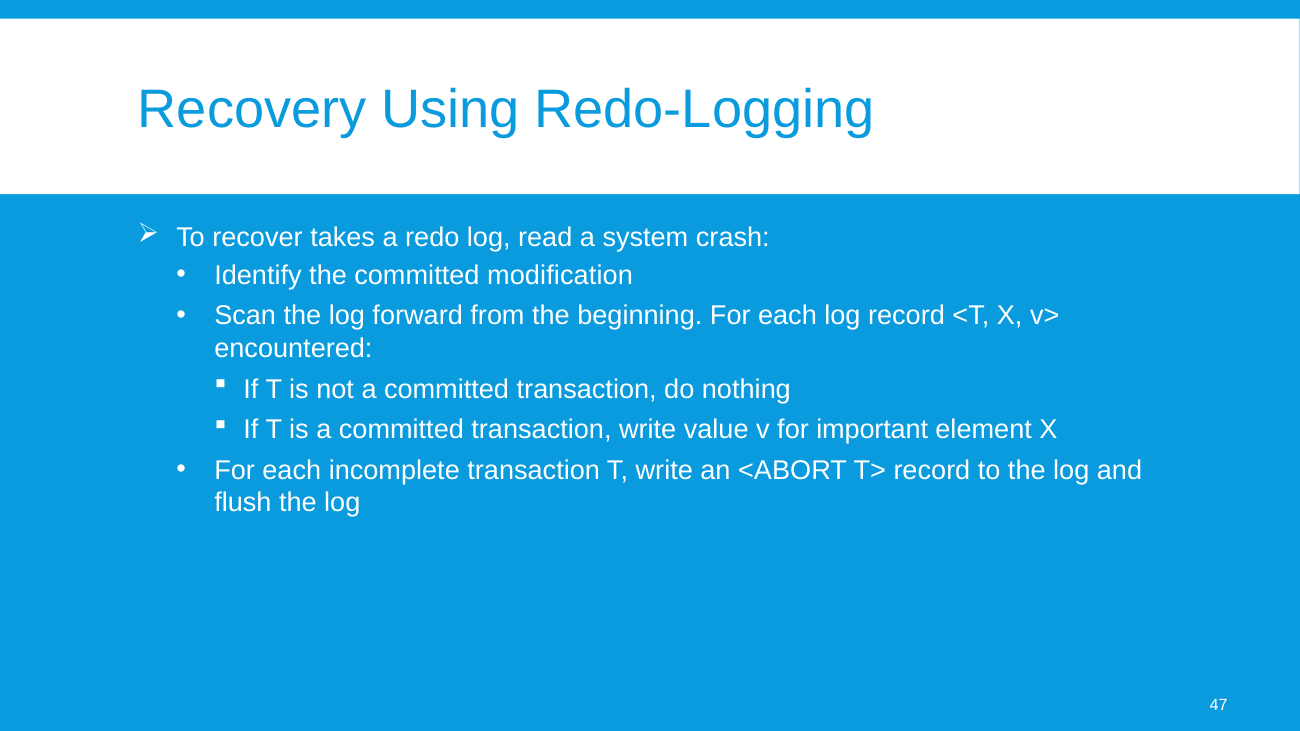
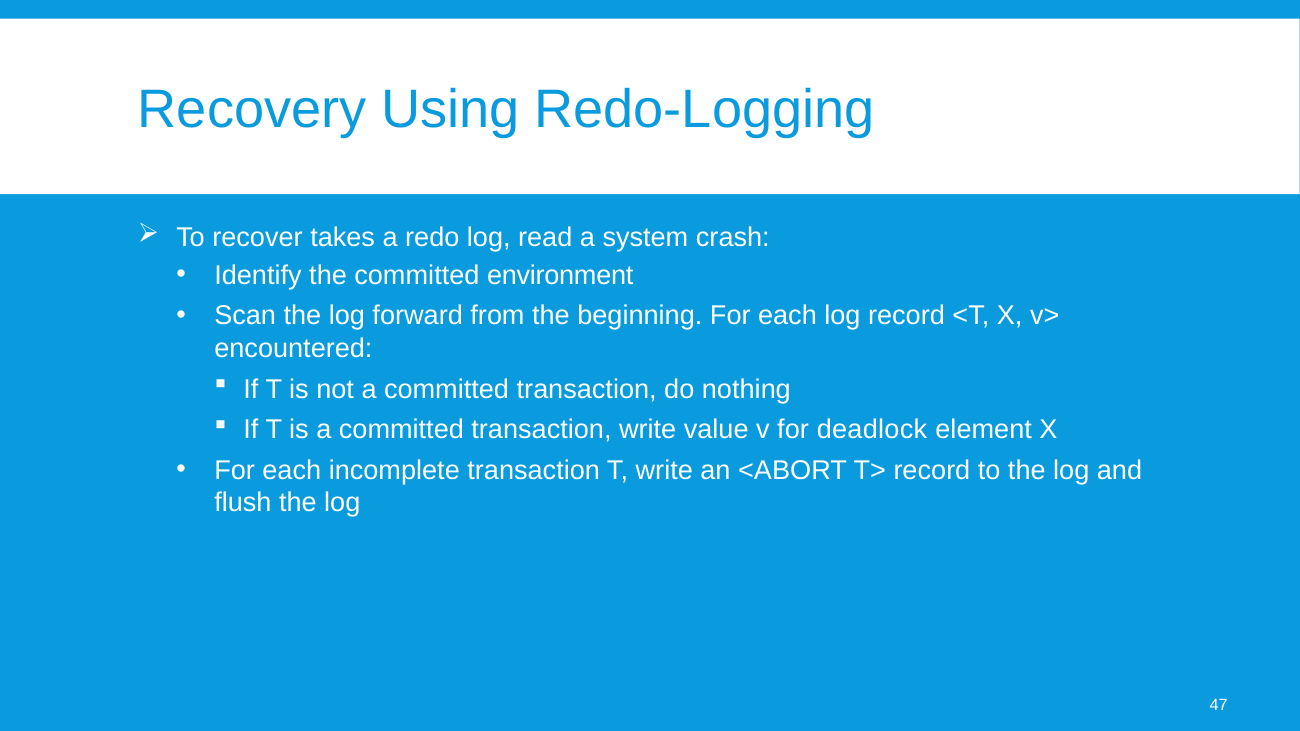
modification: modification -> environment
important: important -> deadlock
